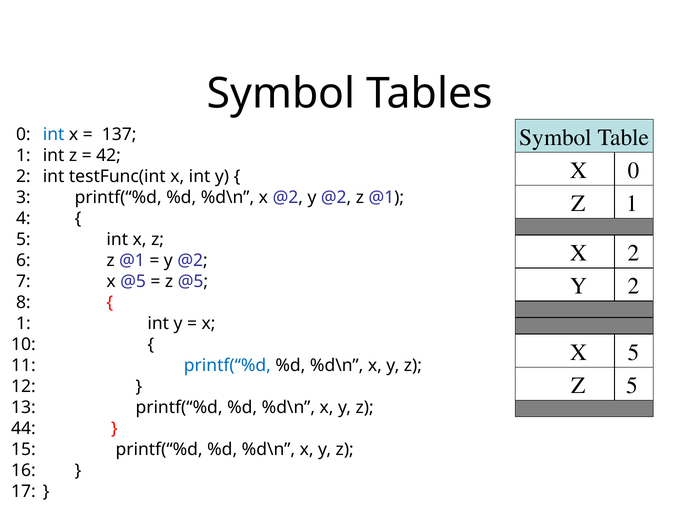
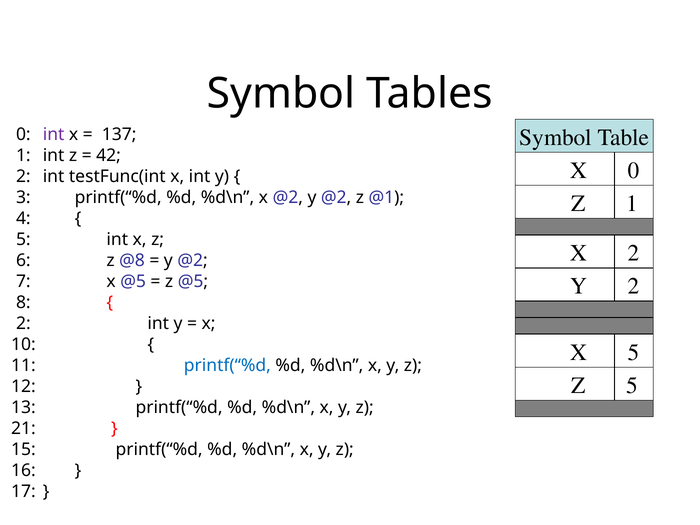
int at (54, 134) colour: blue -> purple
@1 at (132, 260): @1 -> @8
1 at (23, 323): 1 -> 2
44: 44 -> 21
